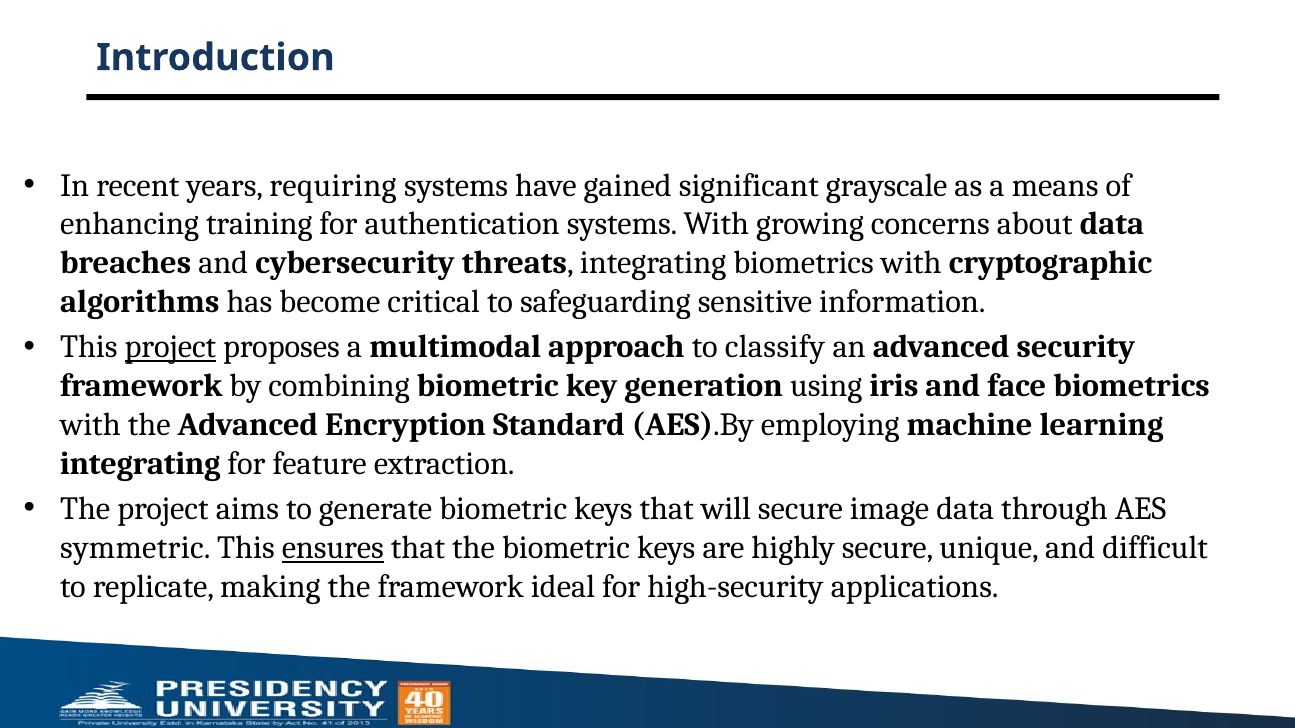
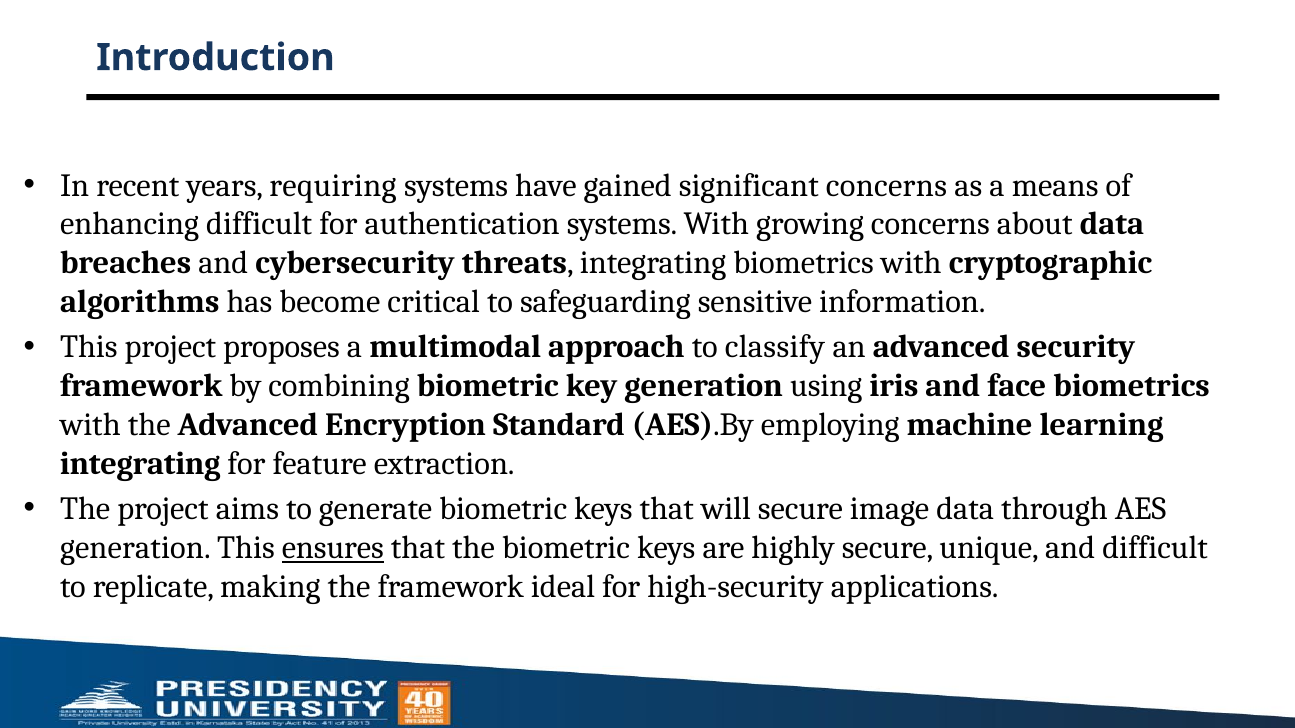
significant grayscale: grayscale -> concerns
enhancing training: training -> difficult
project at (170, 347) underline: present -> none
symmetric at (135, 548): symmetric -> generation
